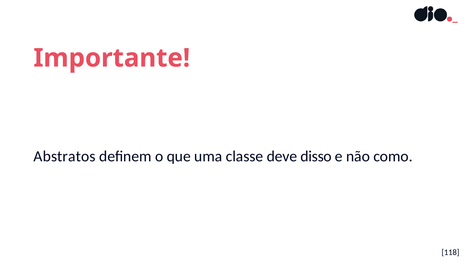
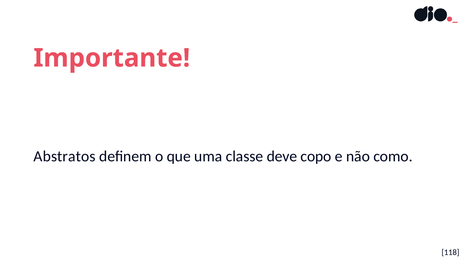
disso: disso -> copo
